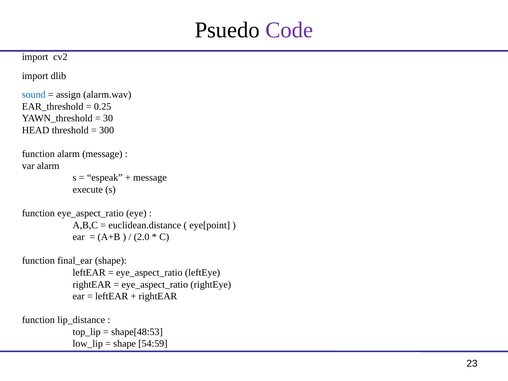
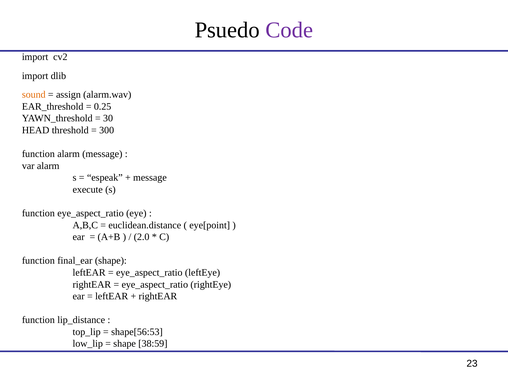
sound colour: blue -> orange
shape[48:53: shape[48:53 -> shape[56:53
54:59: 54:59 -> 38:59
